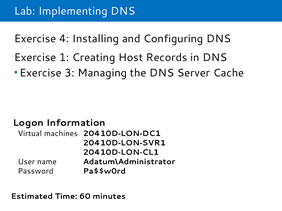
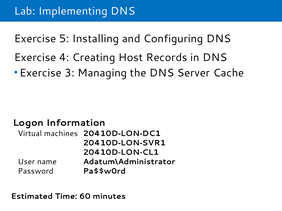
4: 4 -> 5
1: 1 -> 4
